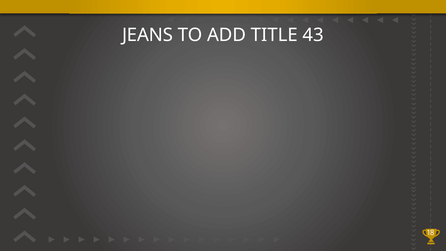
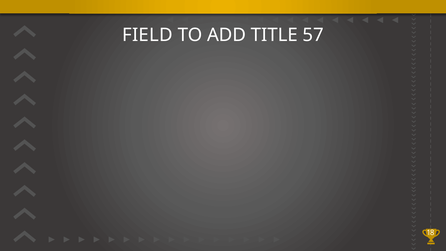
JEANS: JEANS -> FIELD
43: 43 -> 57
